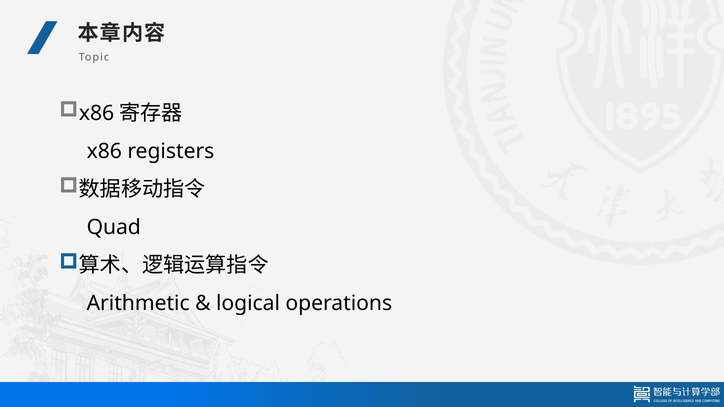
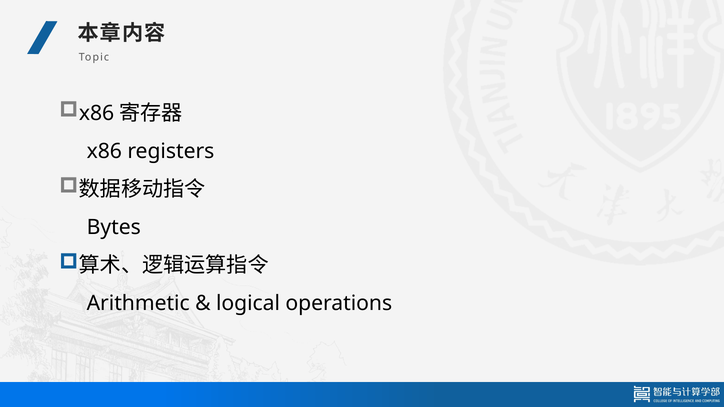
Quad: Quad -> Bytes
